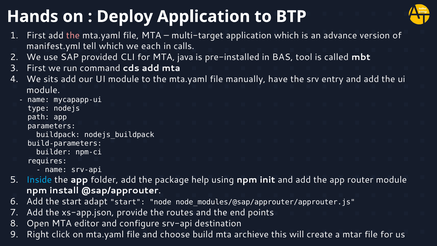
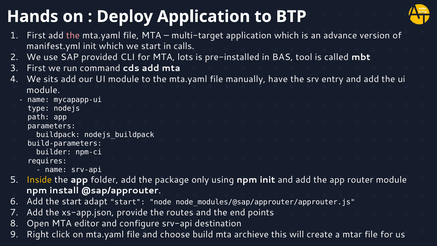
manifest.yml tell: tell -> init
we each: each -> start
java: java -> lots
Inside colour: light blue -> yellow
help: help -> only
